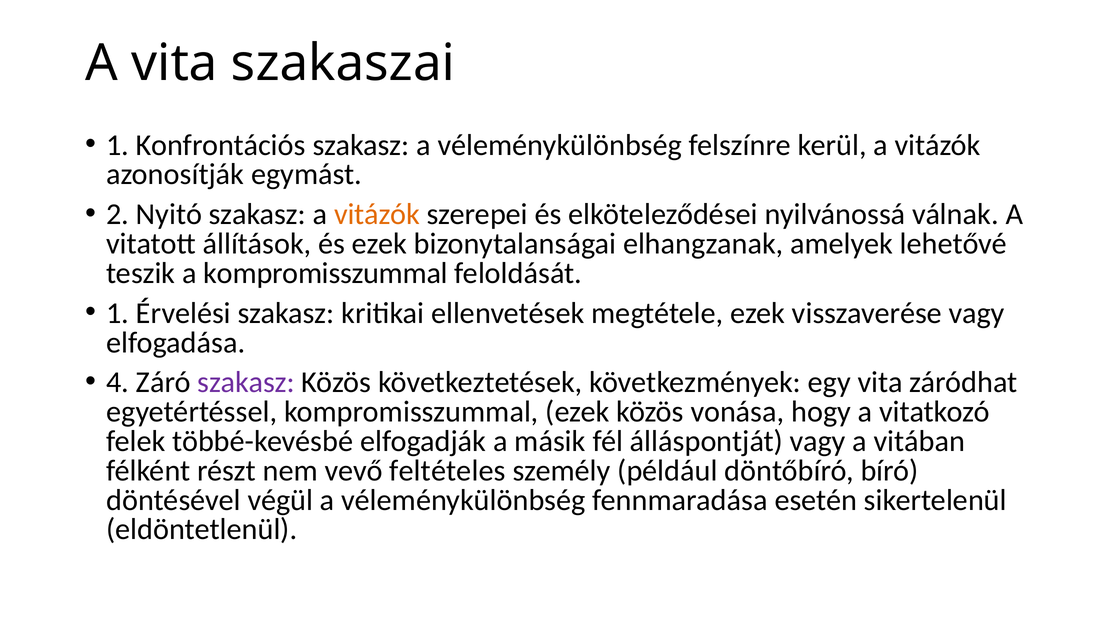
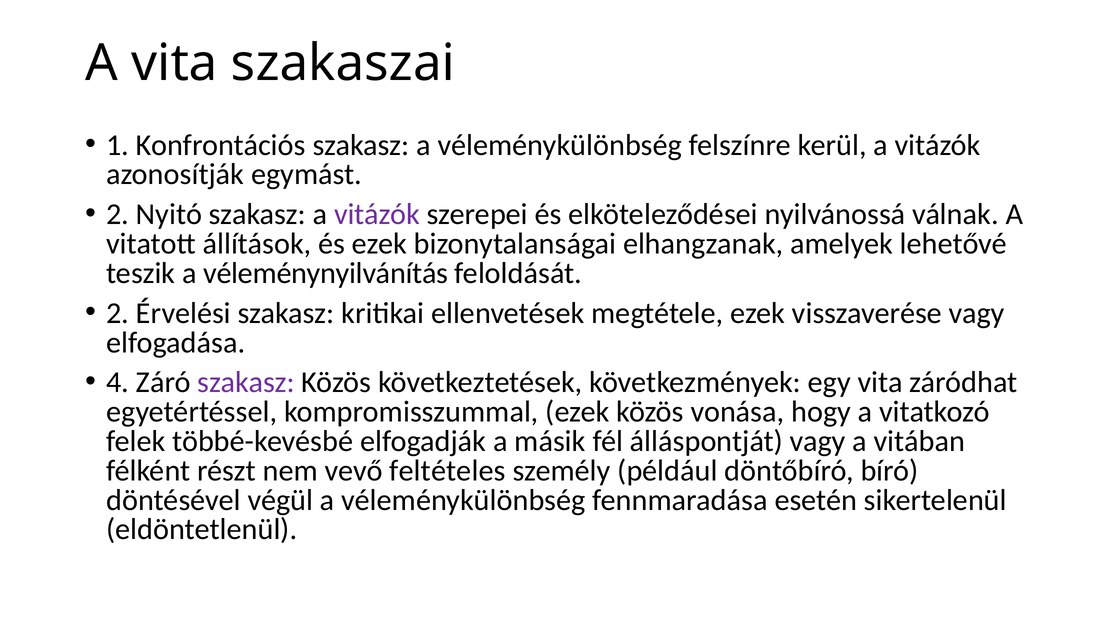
vitázók at (377, 214) colour: orange -> purple
a kompromisszummal: kompromisszummal -> véleménynyilvánítás
1 at (118, 313): 1 -> 2
